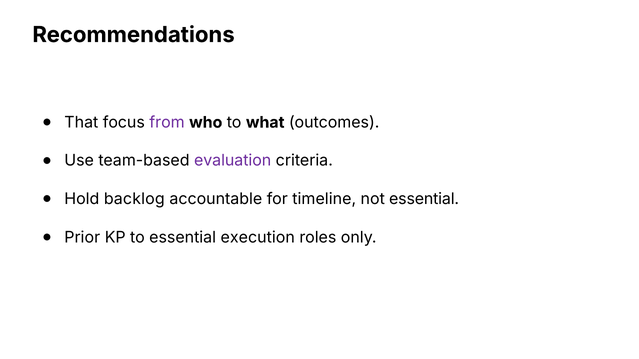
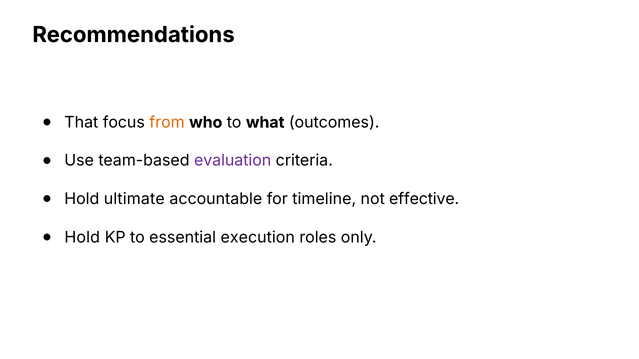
from colour: purple -> orange
backlog: backlog -> ultimate
not essential: essential -> effective
Prior at (82, 238): Prior -> Hold
